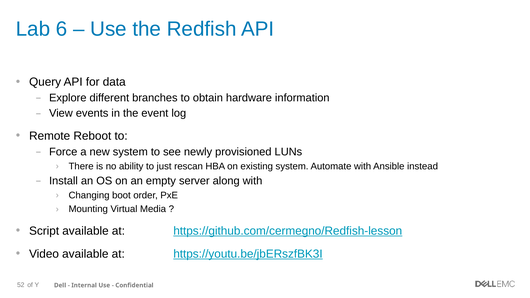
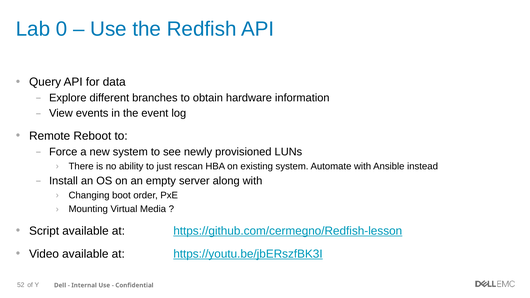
6: 6 -> 0
